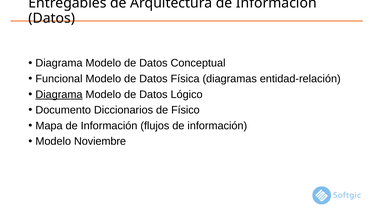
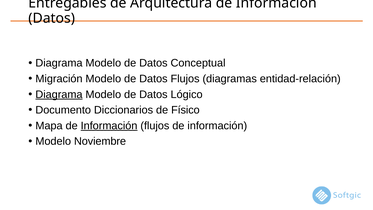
Funcional: Funcional -> Migración
Datos Física: Física -> Flujos
Información at (109, 126) underline: none -> present
